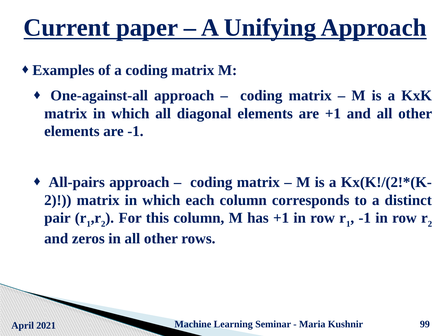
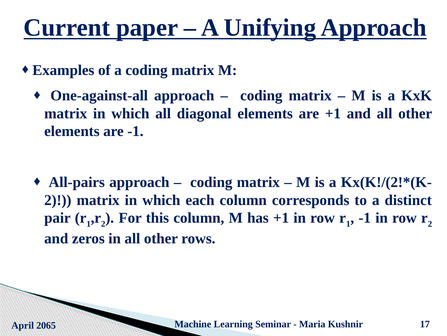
2021: 2021 -> 2065
99: 99 -> 17
